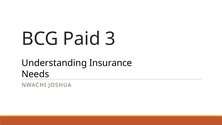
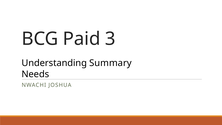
Insurance: Insurance -> Summary
